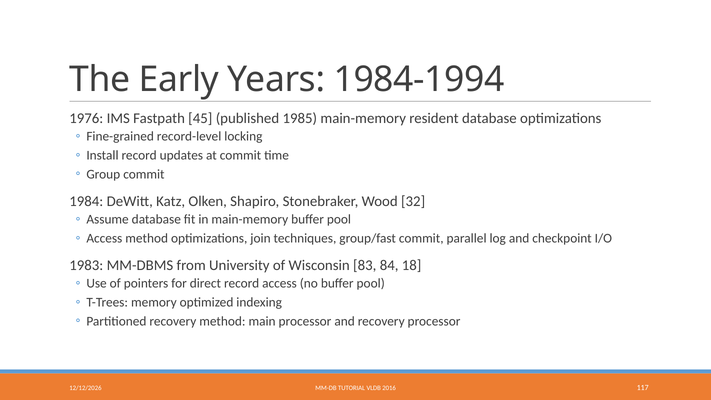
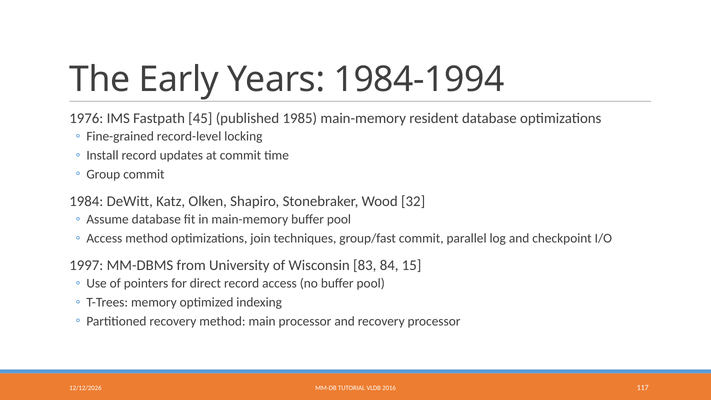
1983: 1983 -> 1997
18: 18 -> 15
